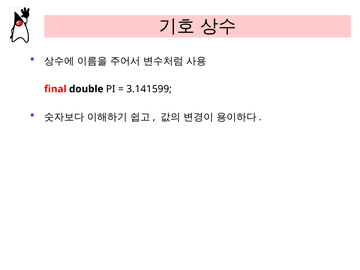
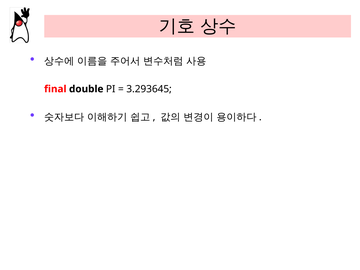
3.141599: 3.141599 -> 3.293645
